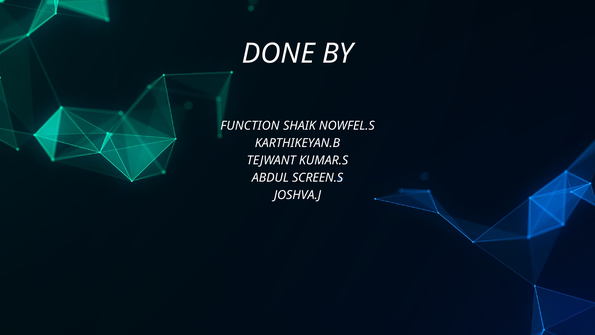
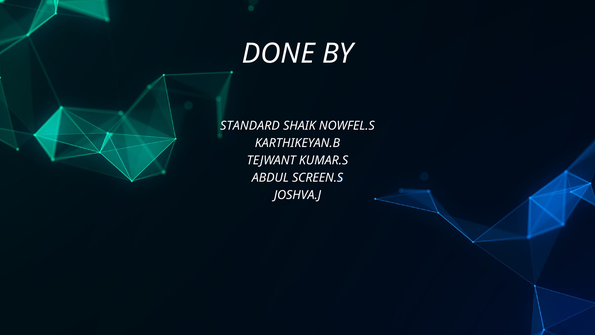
FUNCTION: FUNCTION -> STANDARD
